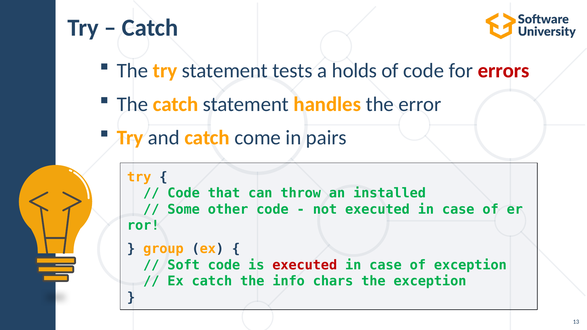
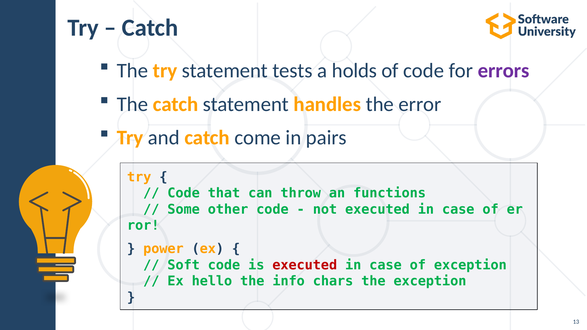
errors colour: red -> purple
installed: installed -> functions
group: group -> power
Ex catch: catch -> hello
